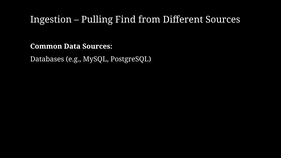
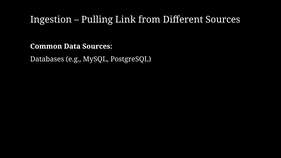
Find: Find -> Link
